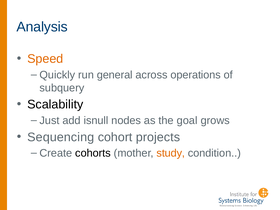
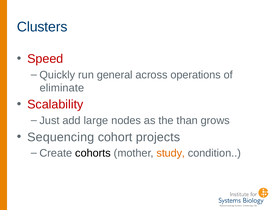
Analysis: Analysis -> Clusters
Speed colour: orange -> red
subquery: subquery -> eliminate
Scalability colour: black -> red
isnull: isnull -> large
goal: goal -> than
